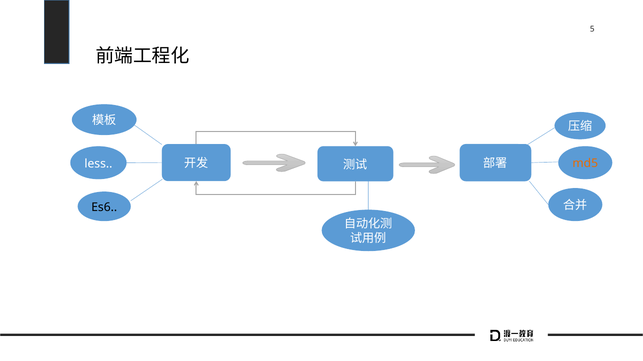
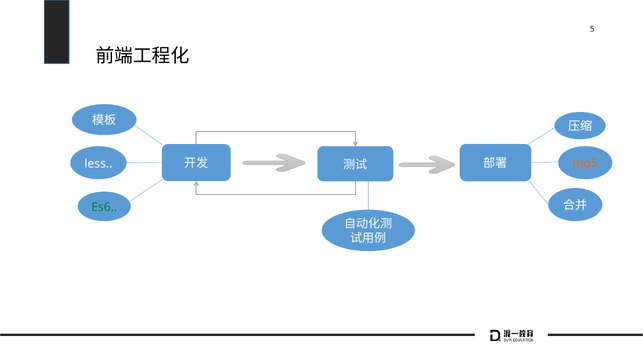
Es6 colour: black -> green
